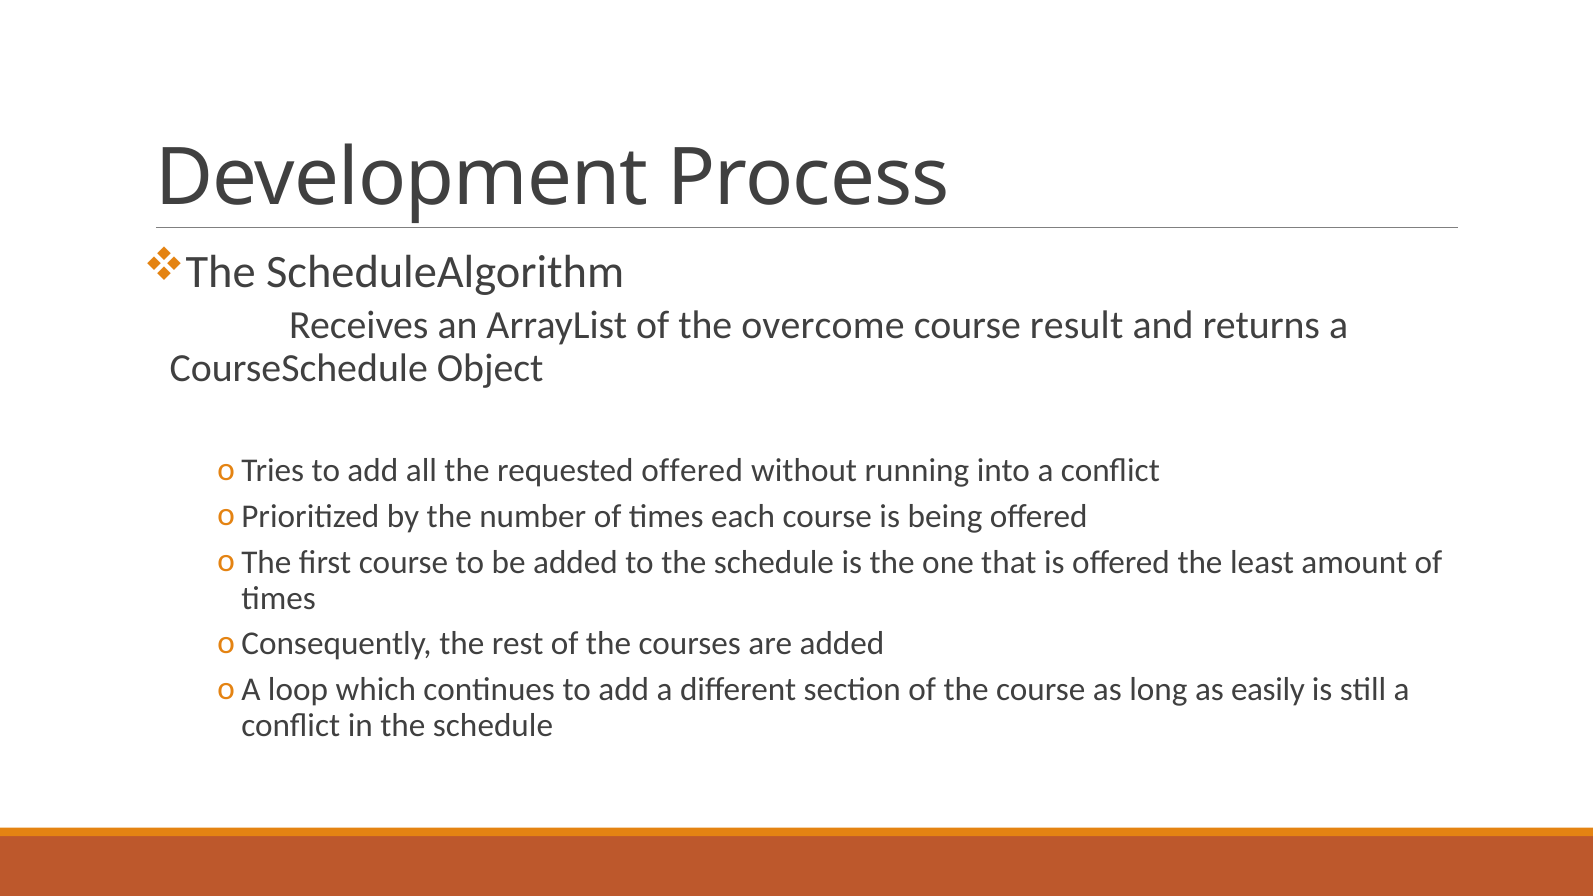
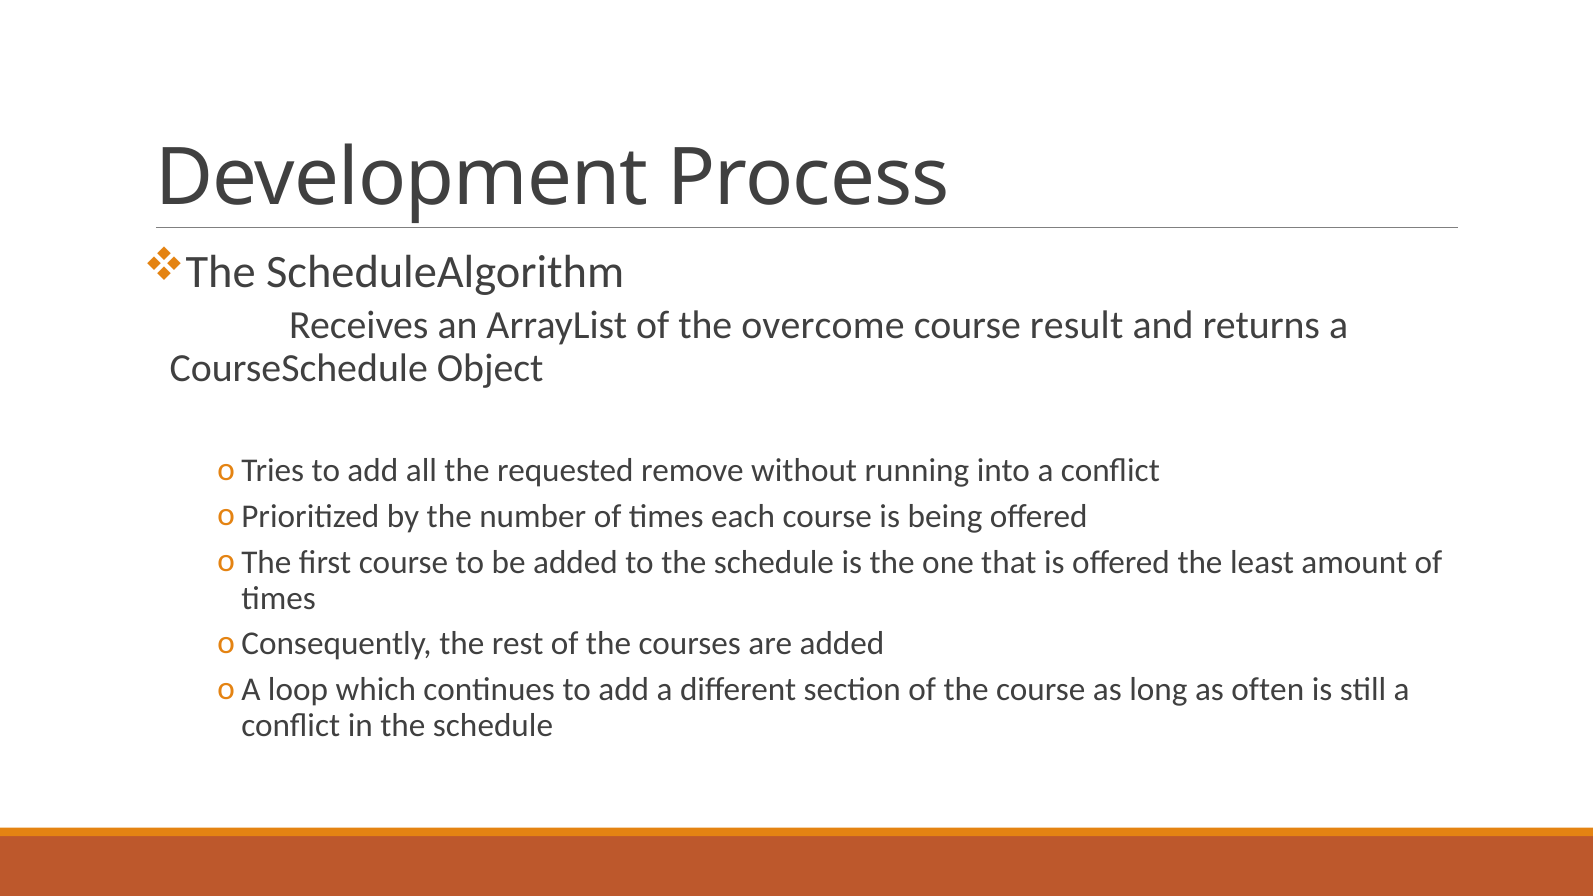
requested offered: offered -> remove
easily: easily -> often
